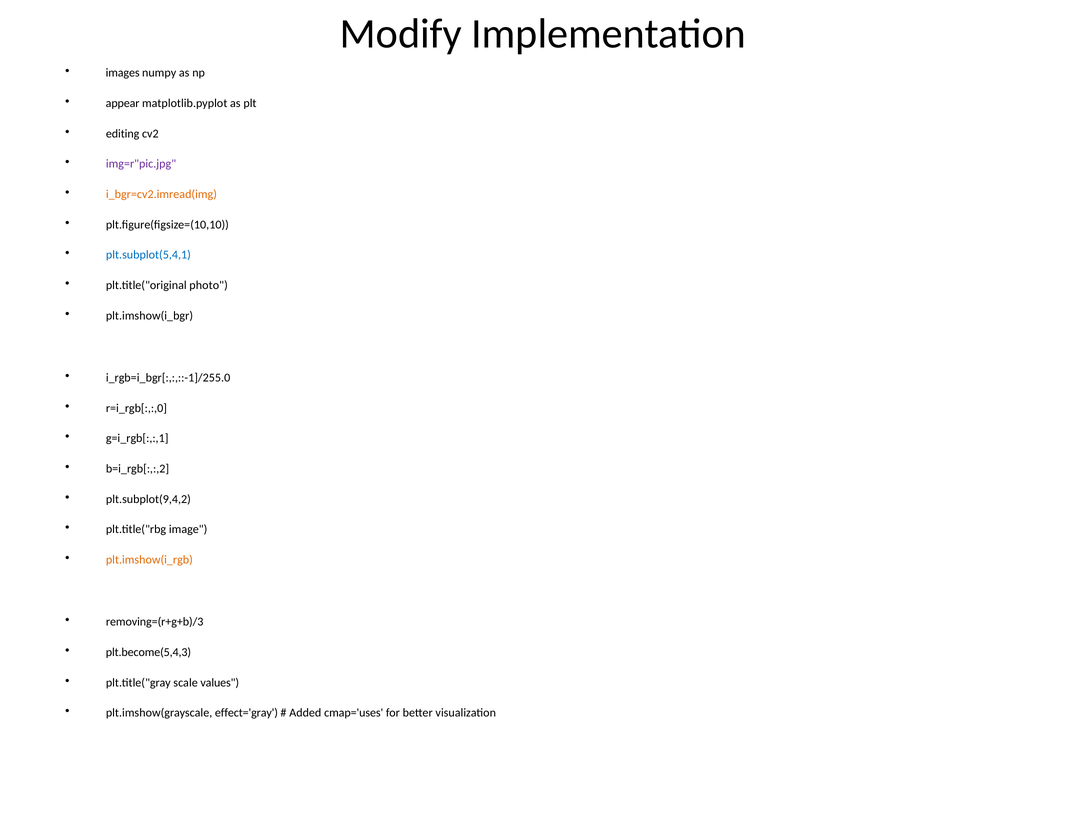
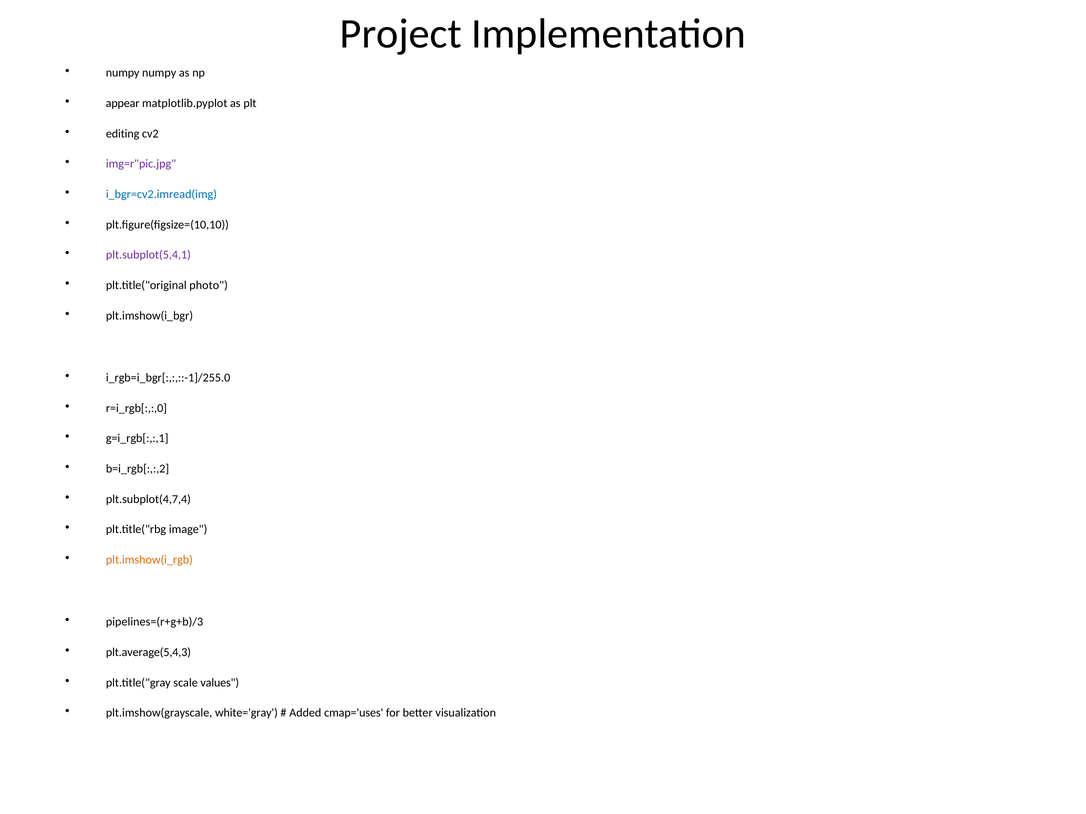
Modify: Modify -> Project
images at (123, 73): images -> numpy
i_bgr=cv2.imread(img colour: orange -> blue
plt.subplot(5,4,1 colour: blue -> purple
plt.subplot(9,4,2: plt.subplot(9,4,2 -> plt.subplot(4,7,4
removing=(r+g+b)/3: removing=(r+g+b)/3 -> pipelines=(r+g+b)/3
plt.become(5,4,3: plt.become(5,4,3 -> plt.average(5,4,3
effect='gray: effect='gray -> white='gray
